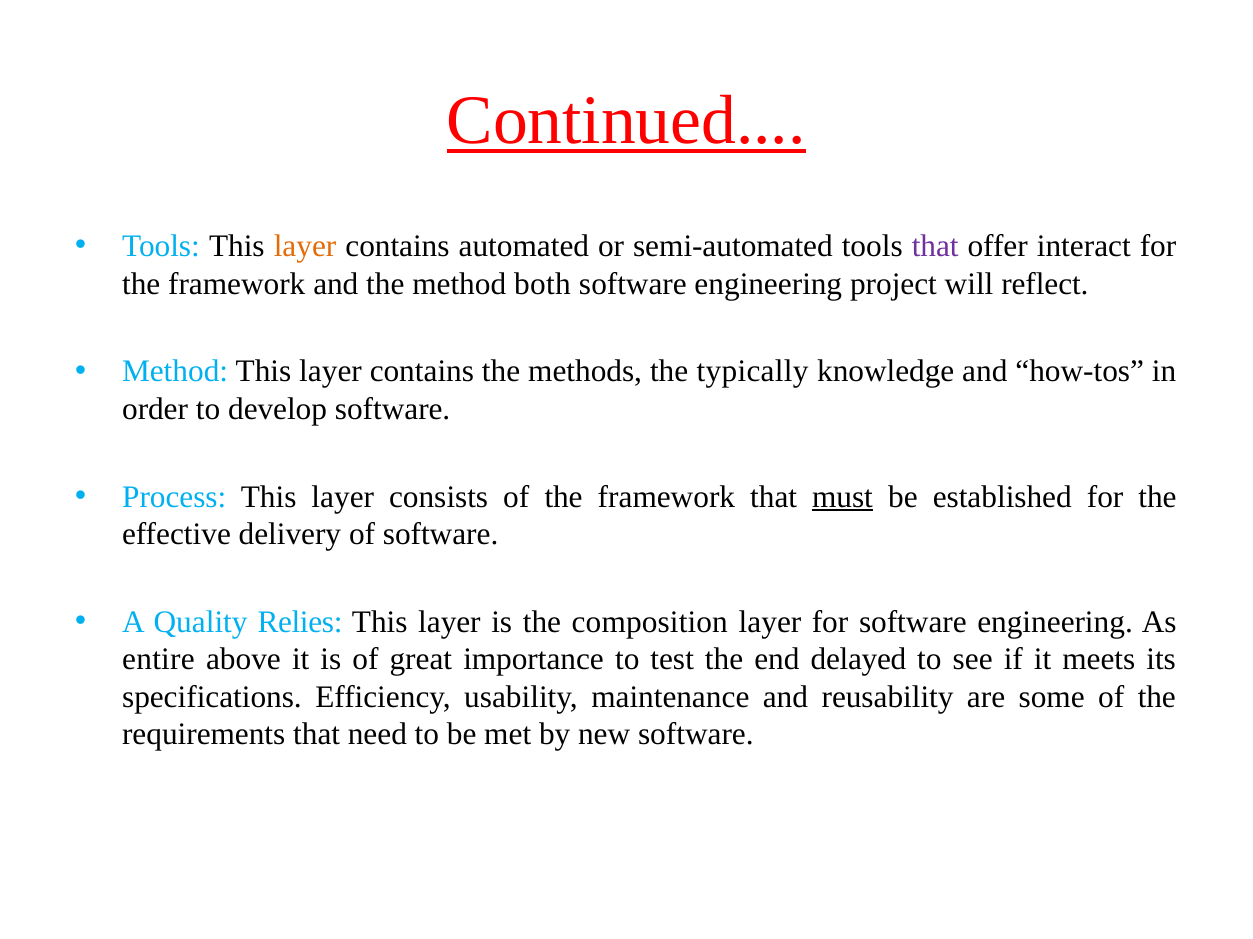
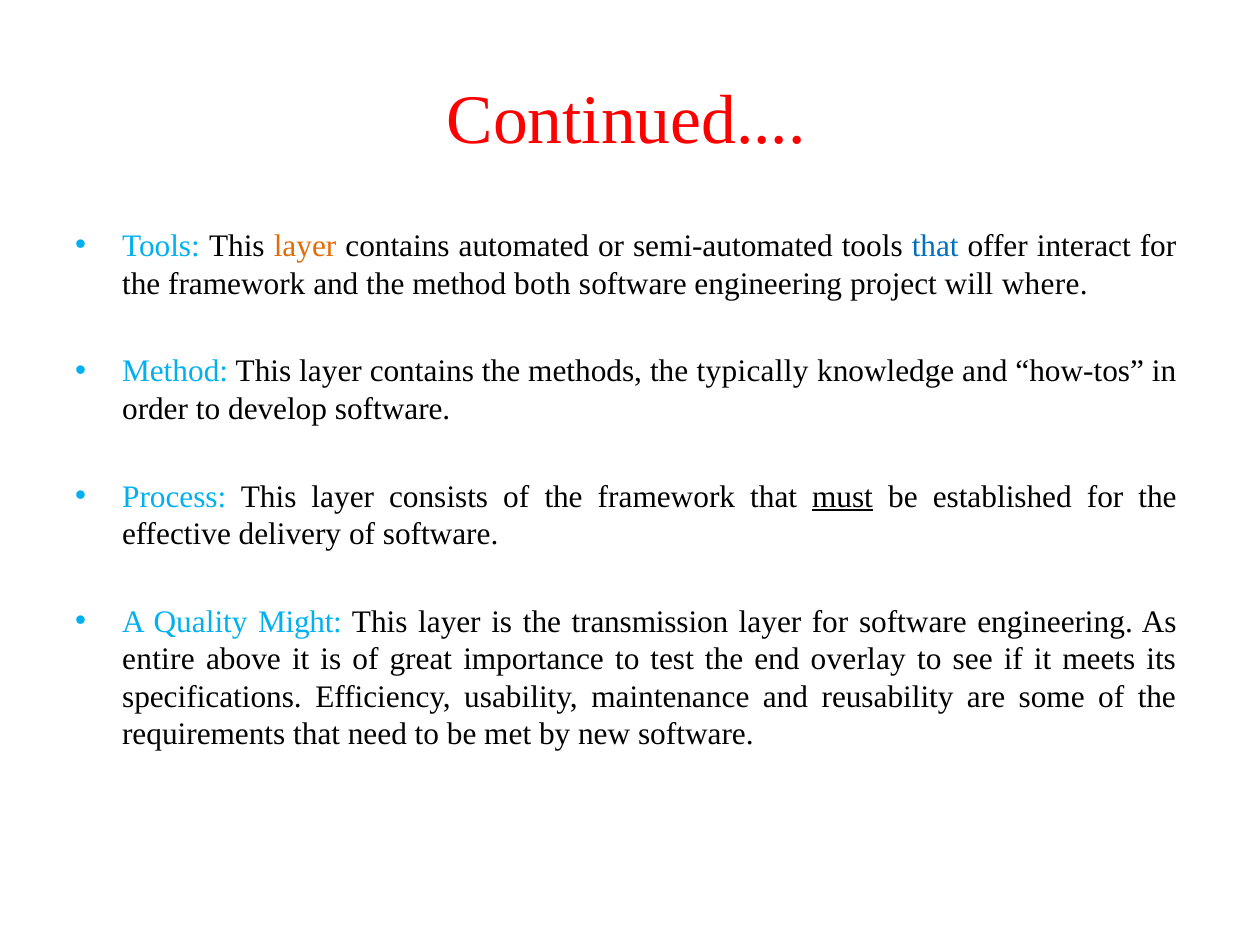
Continued underline: present -> none
that at (935, 247) colour: purple -> blue
reflect: reflect -> where
Relies: Relies -> Might
composition: composition -> transmission
delayed: delayed -> overlay
